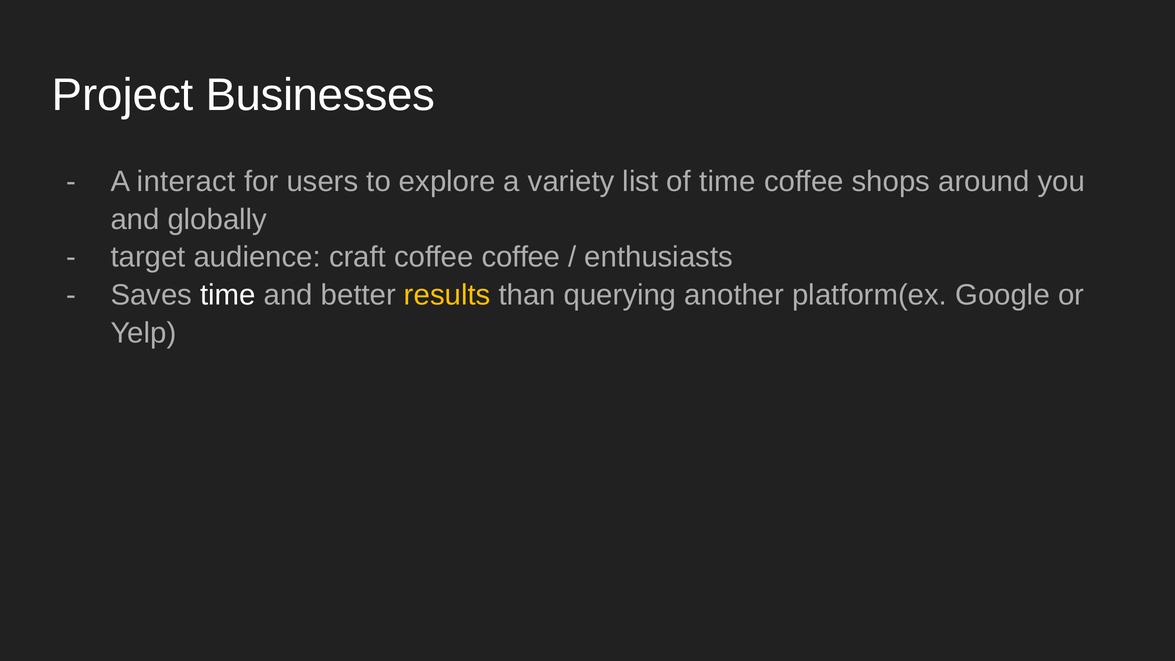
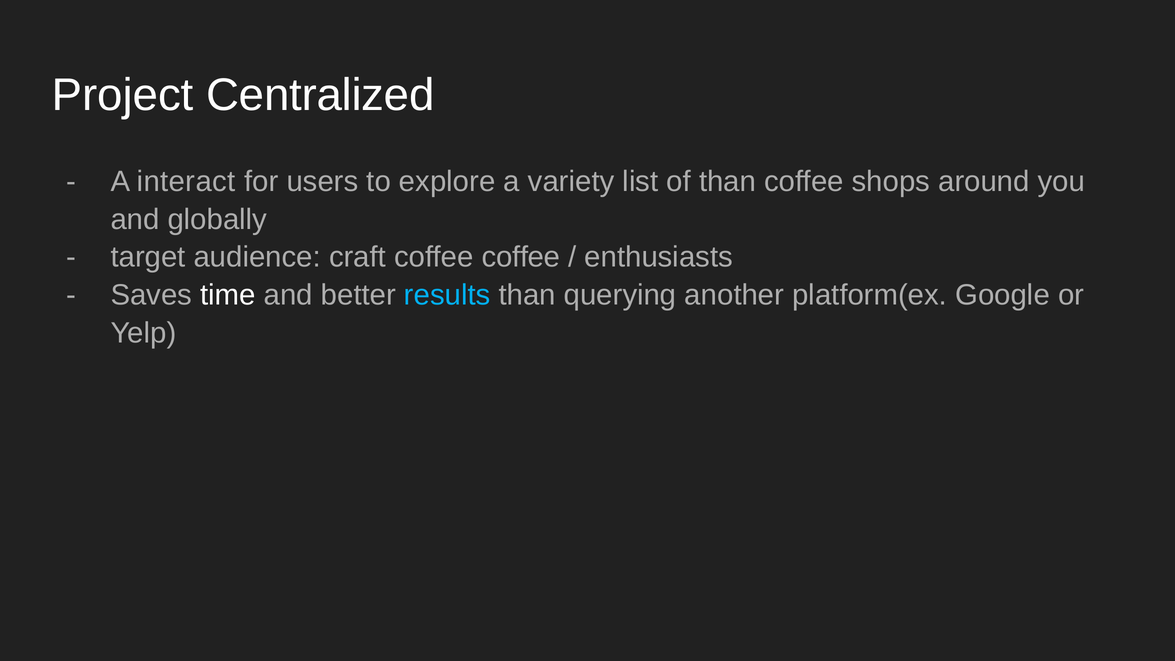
Businesses: Businesses -> Centralized
of time: time -> than
results colour: yellow -> light blue
